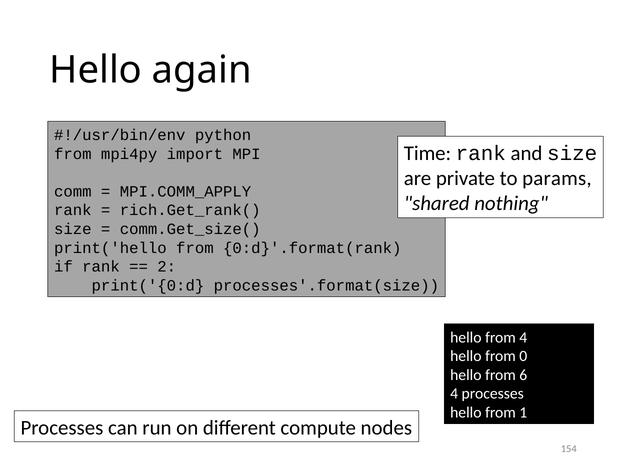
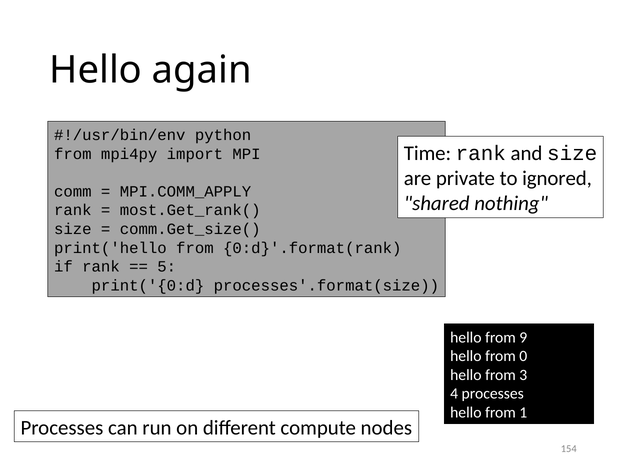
params: params -> ignored
rich.Get_rank(: rich.Get_rank( -> most.Get_rank(
2: 2 -> 5
from 4: 4 -> 9
6: 6 -> 3
